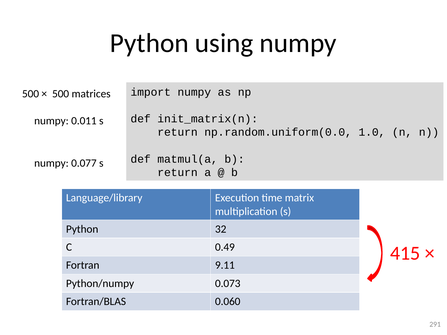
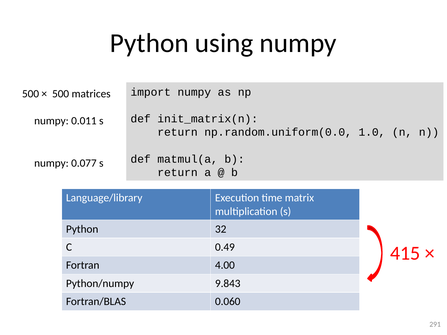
9.11: 9.11 -> 4.00
0.073: 0.073 -> 9.843
